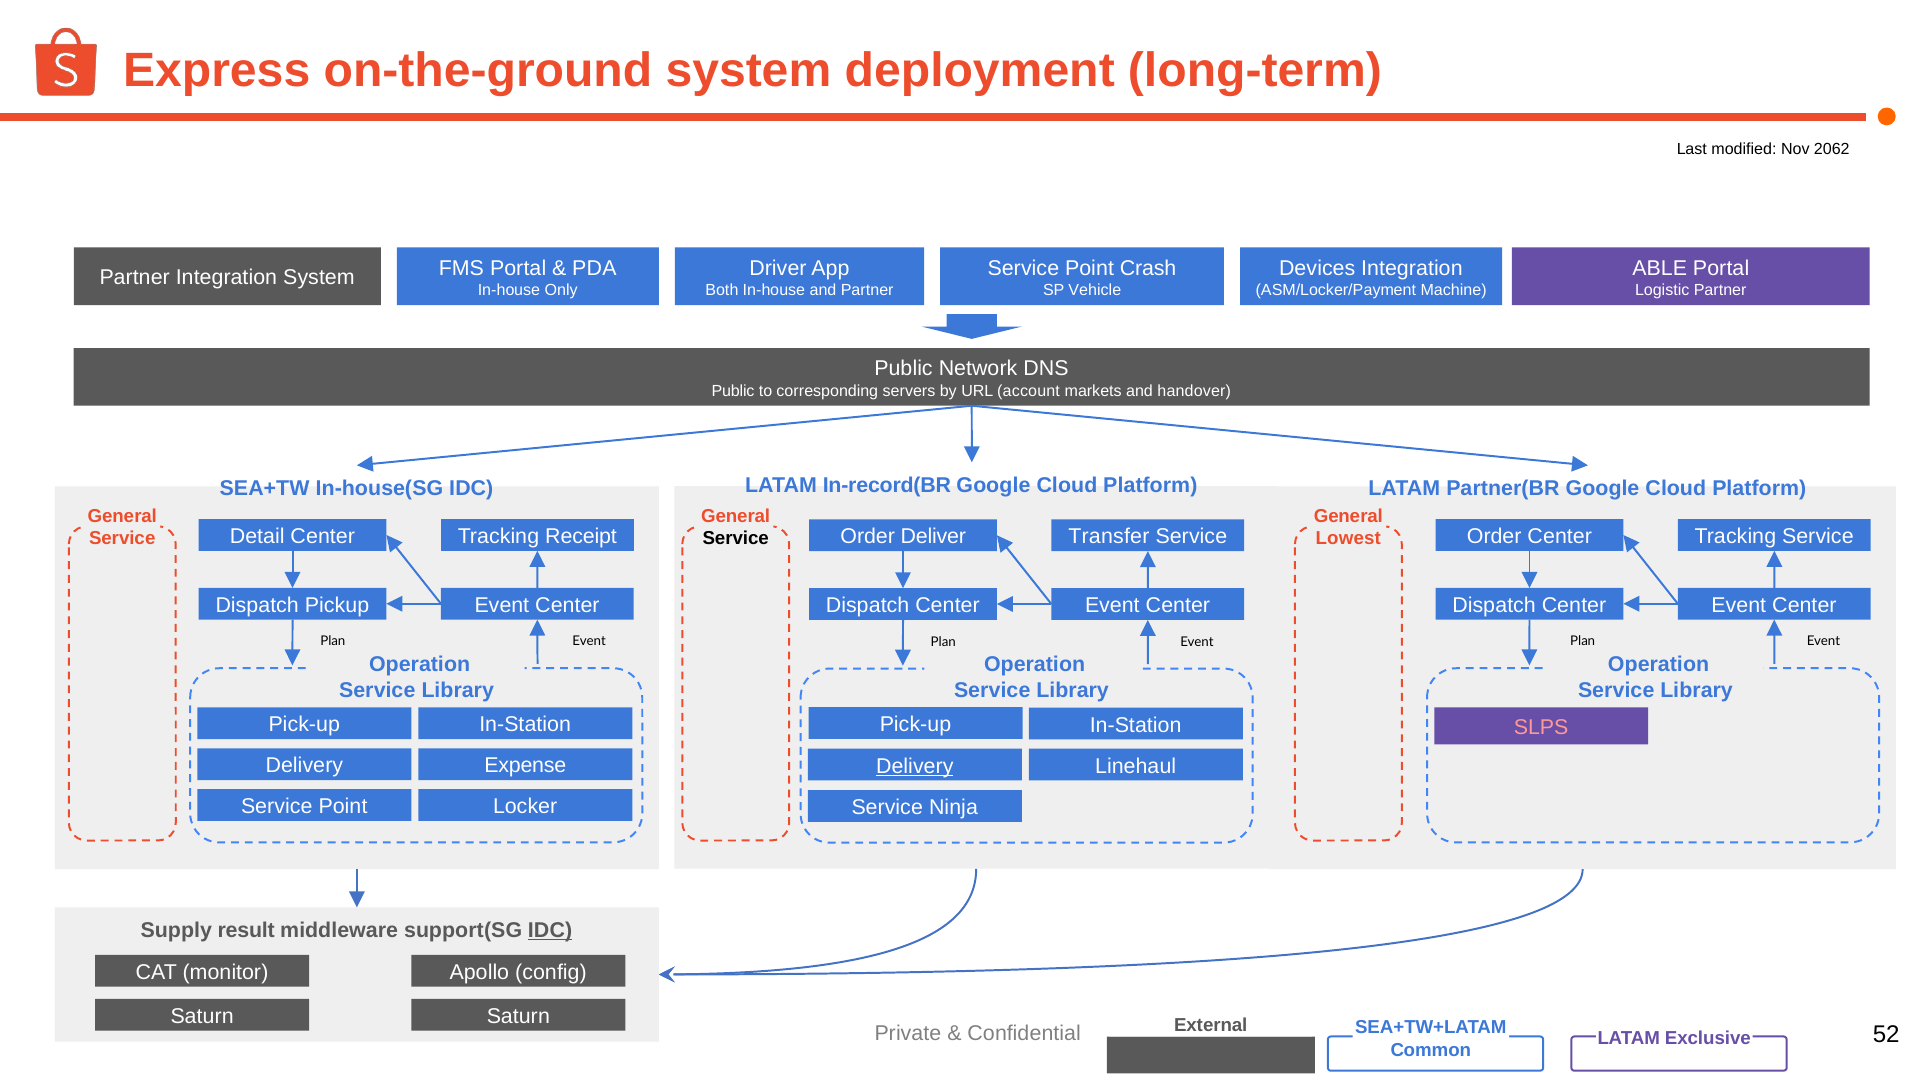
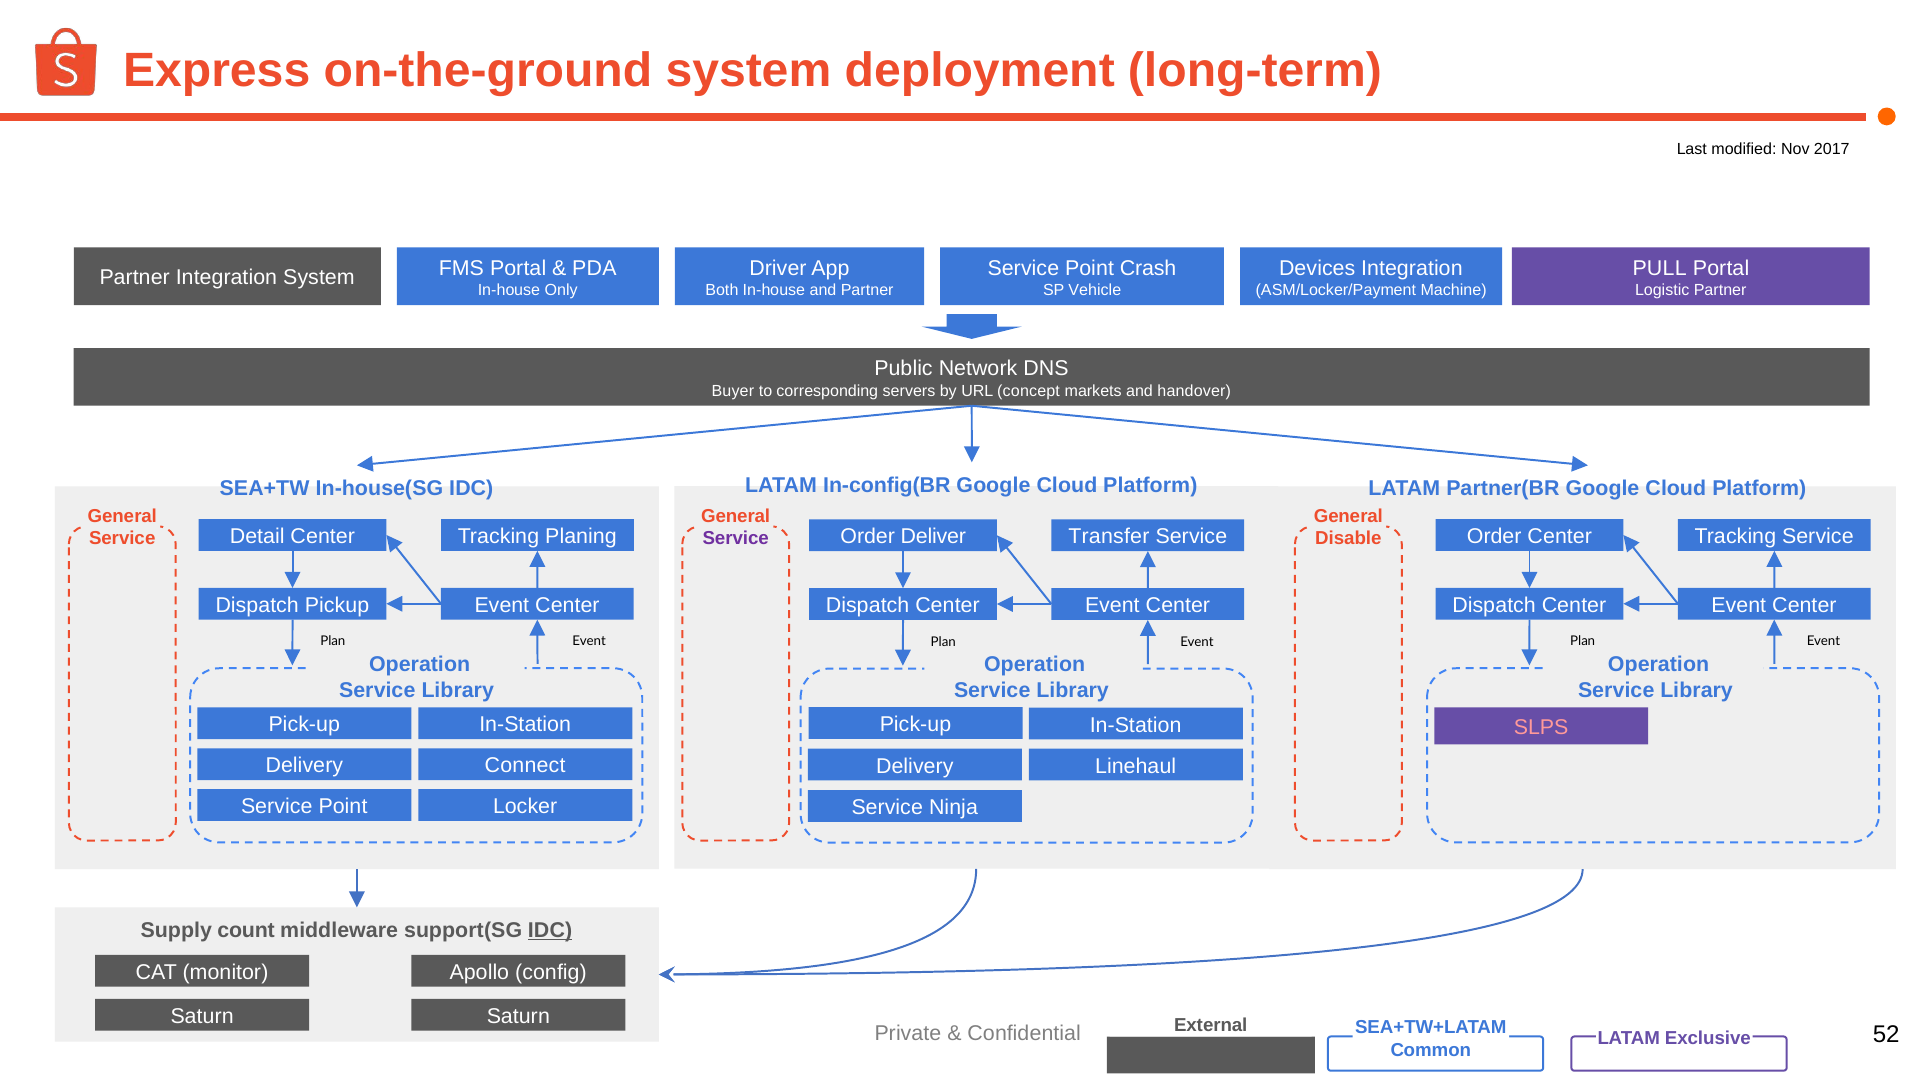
2062: 2062 -> 2017
ABLE: ABLE -> PULL
Public at (733, 391): Public -> Buyer
account: account -> concept
In-record(BR: In-record(BR -> In-config(BR
Receipt: Receipt -> Planing
Service at (736, 539) colour: black -> purple
Lowest: Lowest -> Disable
Expense: Expense -> Connect
Delivery at (915, 766) underline: present -> none
result: result -> count
